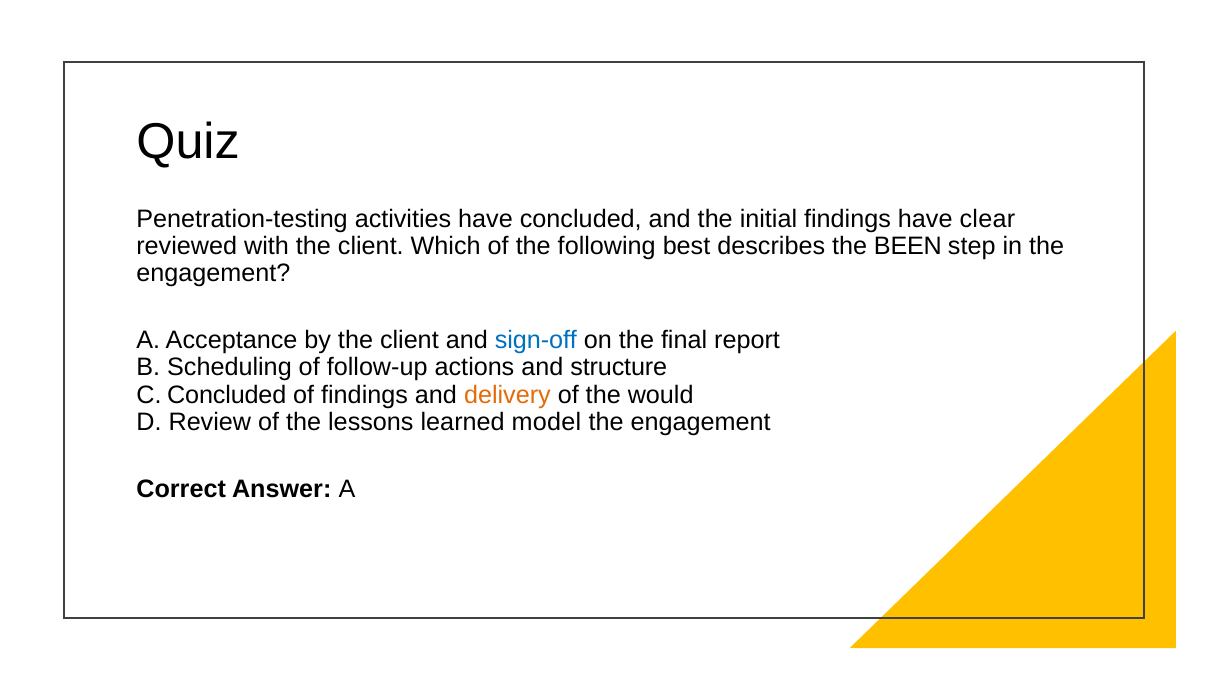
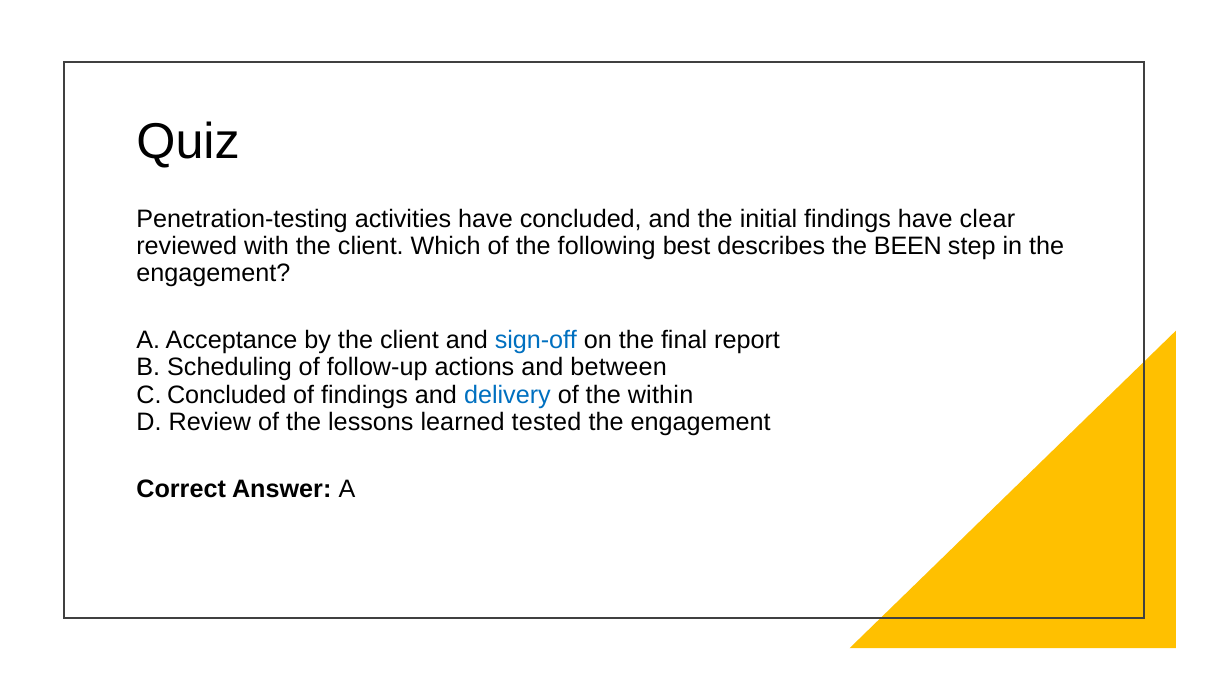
structure: structure -> between
delivery colour: orange -> blue
would: would -> within
model: model -> tested
